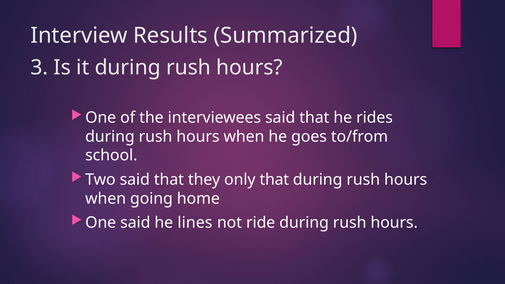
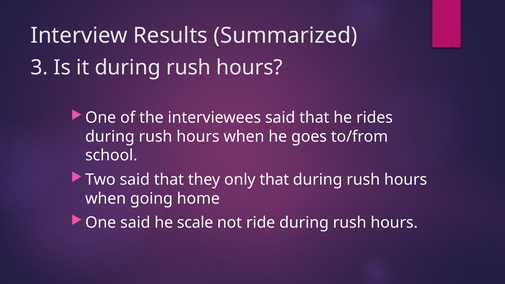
lines: lines -> scale
